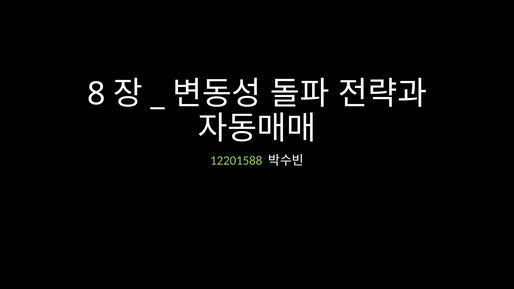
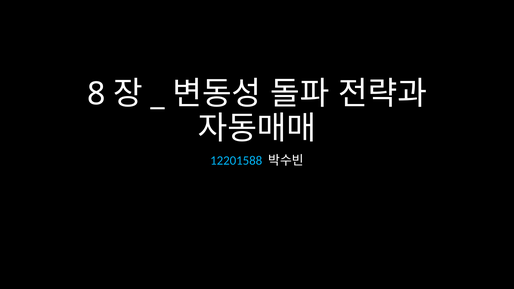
12201588 colour: light green -> light blue
